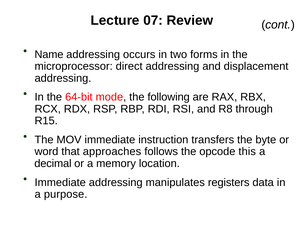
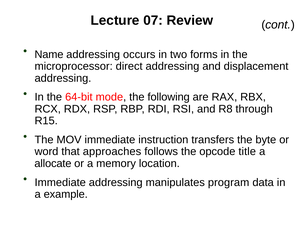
this: this -> title
decimal: decimal -> allocate
registers: registers -> program
purpose: purpose -> example
